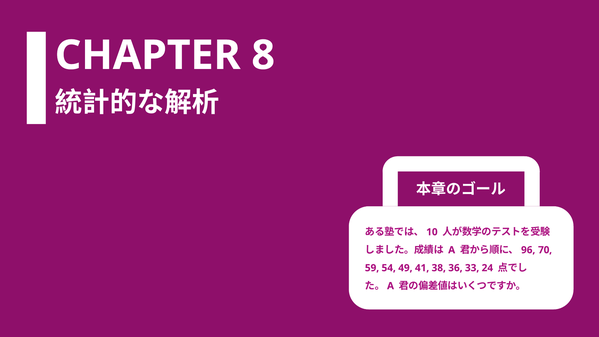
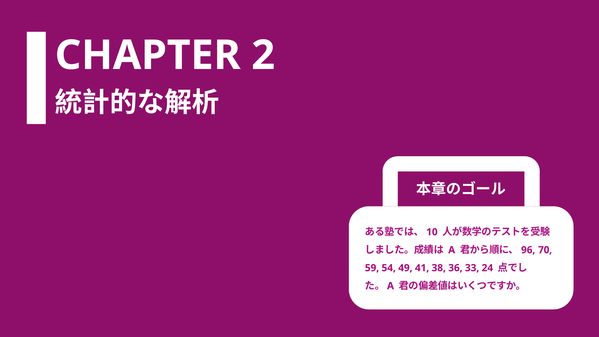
8: 8 -> 2
